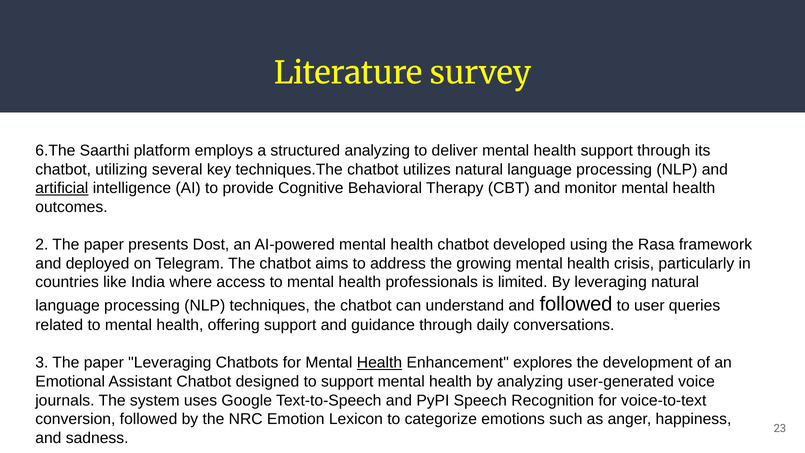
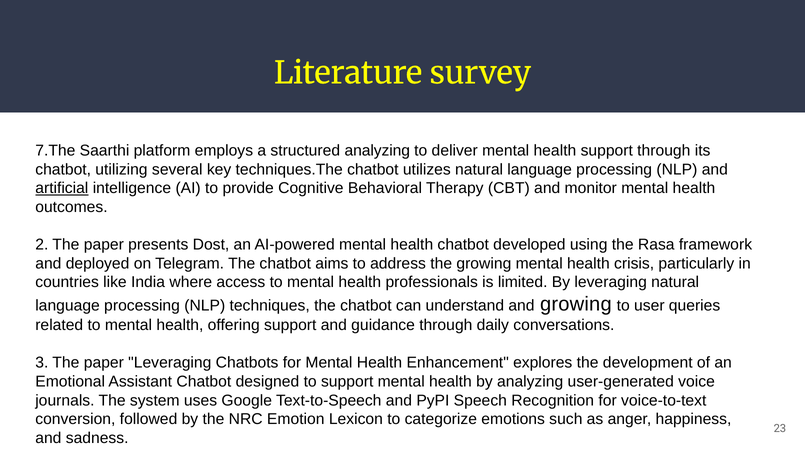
6.The: 6.The -> 7.The
and followed: followed -> growing
Health at (379, 363) underline: present -> none
